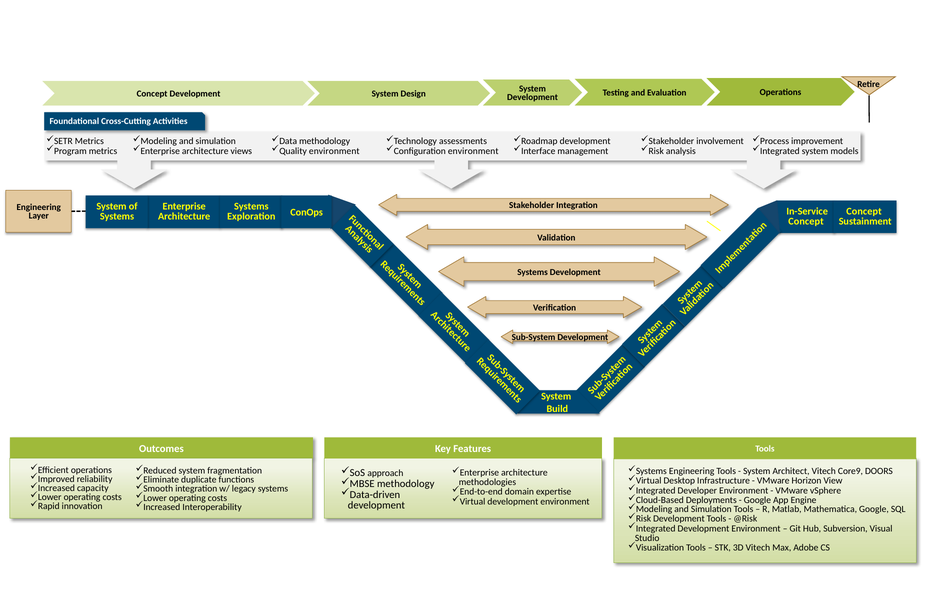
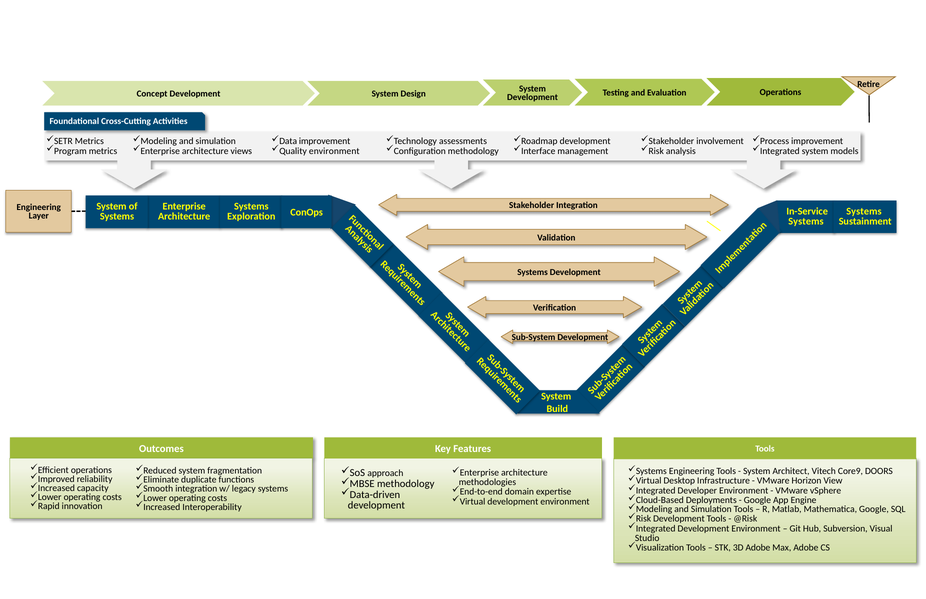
methodology at (325, 141): methodology -> improvement
environment at (473, 151): environment -> methodology
Concept at (864, 211): Concept -> Systems
Concept at (806, 221): Concept -> Systems
3D Vitech: Vitech -> Adobe
